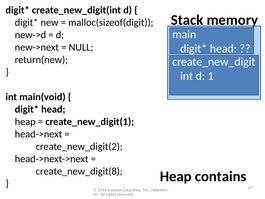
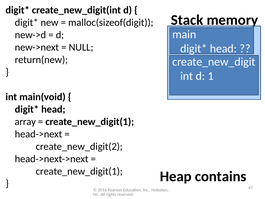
heap at (25, 121): heap -> array
create_new_digit(8 at (79, 171): create_new_digit(8 -> create_new_digit(1
